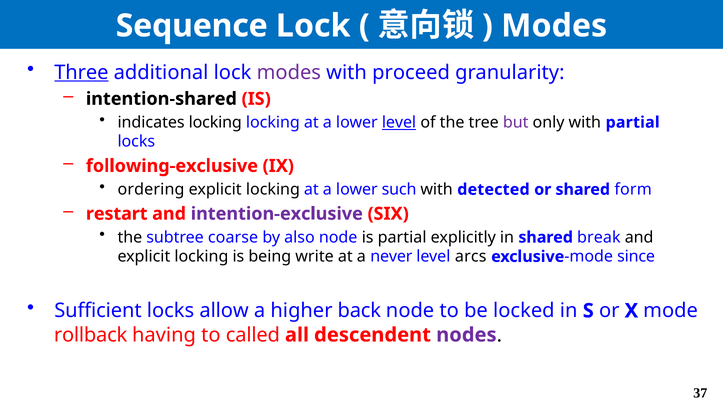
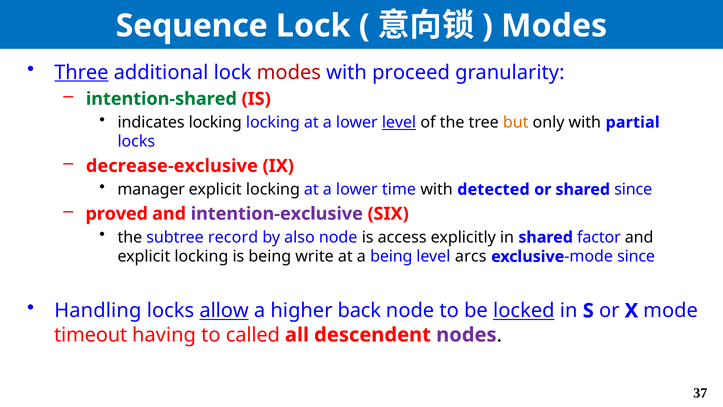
modes at (289, 72) colour: purple -> red
intention-shared colour: black -> green
but colour: purple -> orange
following-exclusive: following-exclusive -> decrease-exclusive
ordering: ordering -> manager
such: such -> time
shared form: form -> since
restart: restart -> proved
coarse: coarse -> record
is partial: partial -> access
break: break -> factor
a never: never -> being
Sufficient: Sufficient -> Handling
allow underline: none -> present
locked underline: none -> present
rollback: rollback -> timeout
